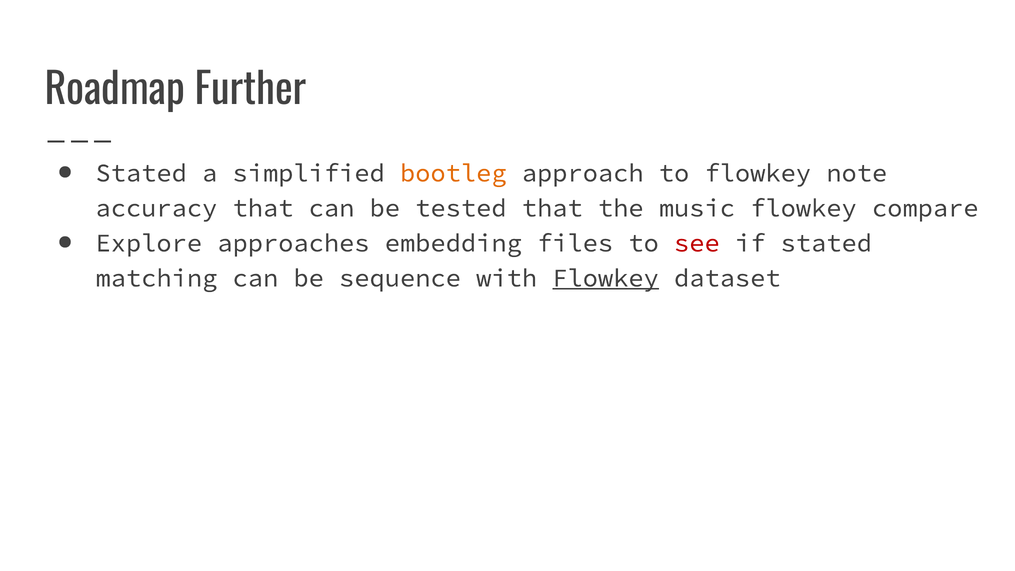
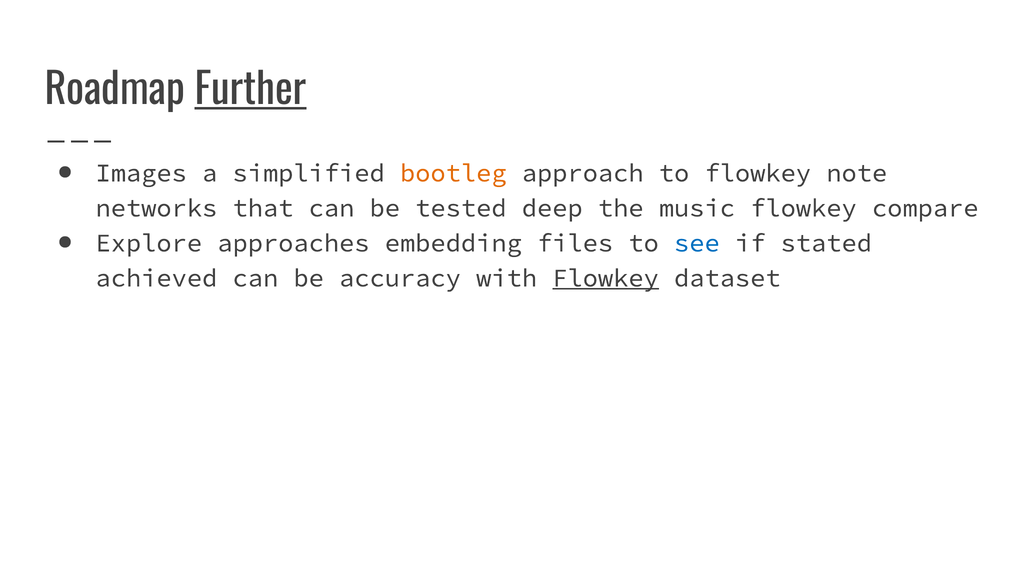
Further underline: none -> present
Stated at (141, 173): Stated -> Images
accuracy: accuracy -> networks
tested that: that -> deep
see colour: red -> blue
matching: matching -> achieved
sequence: sequence -> accuracy
